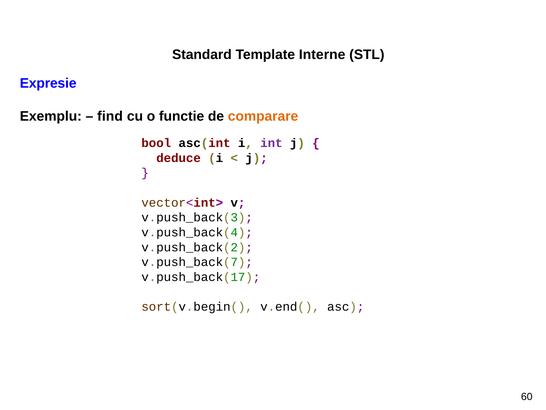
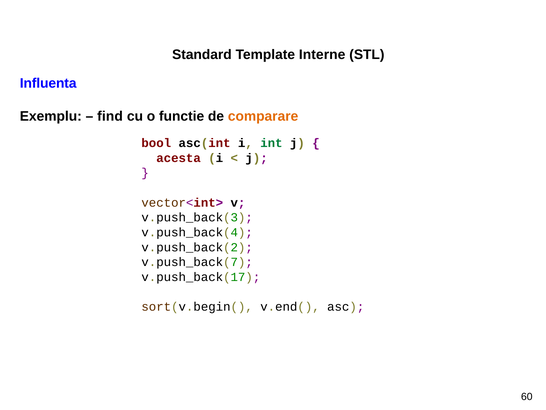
Expresie: Expresie -> Influenta
int colour: purple -> green
deduce: deduce -> acesta
